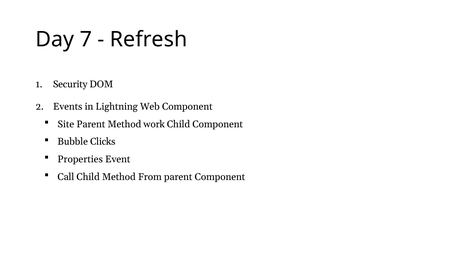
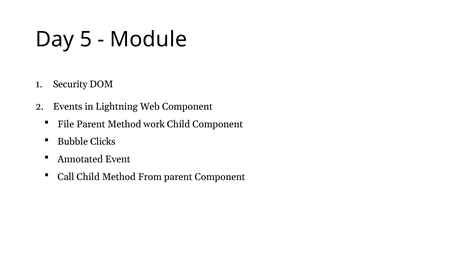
7: 7 -> 5
Refresh: Refresh -> Module
Site: Site -> File
Properties: Properties -> Annotated
